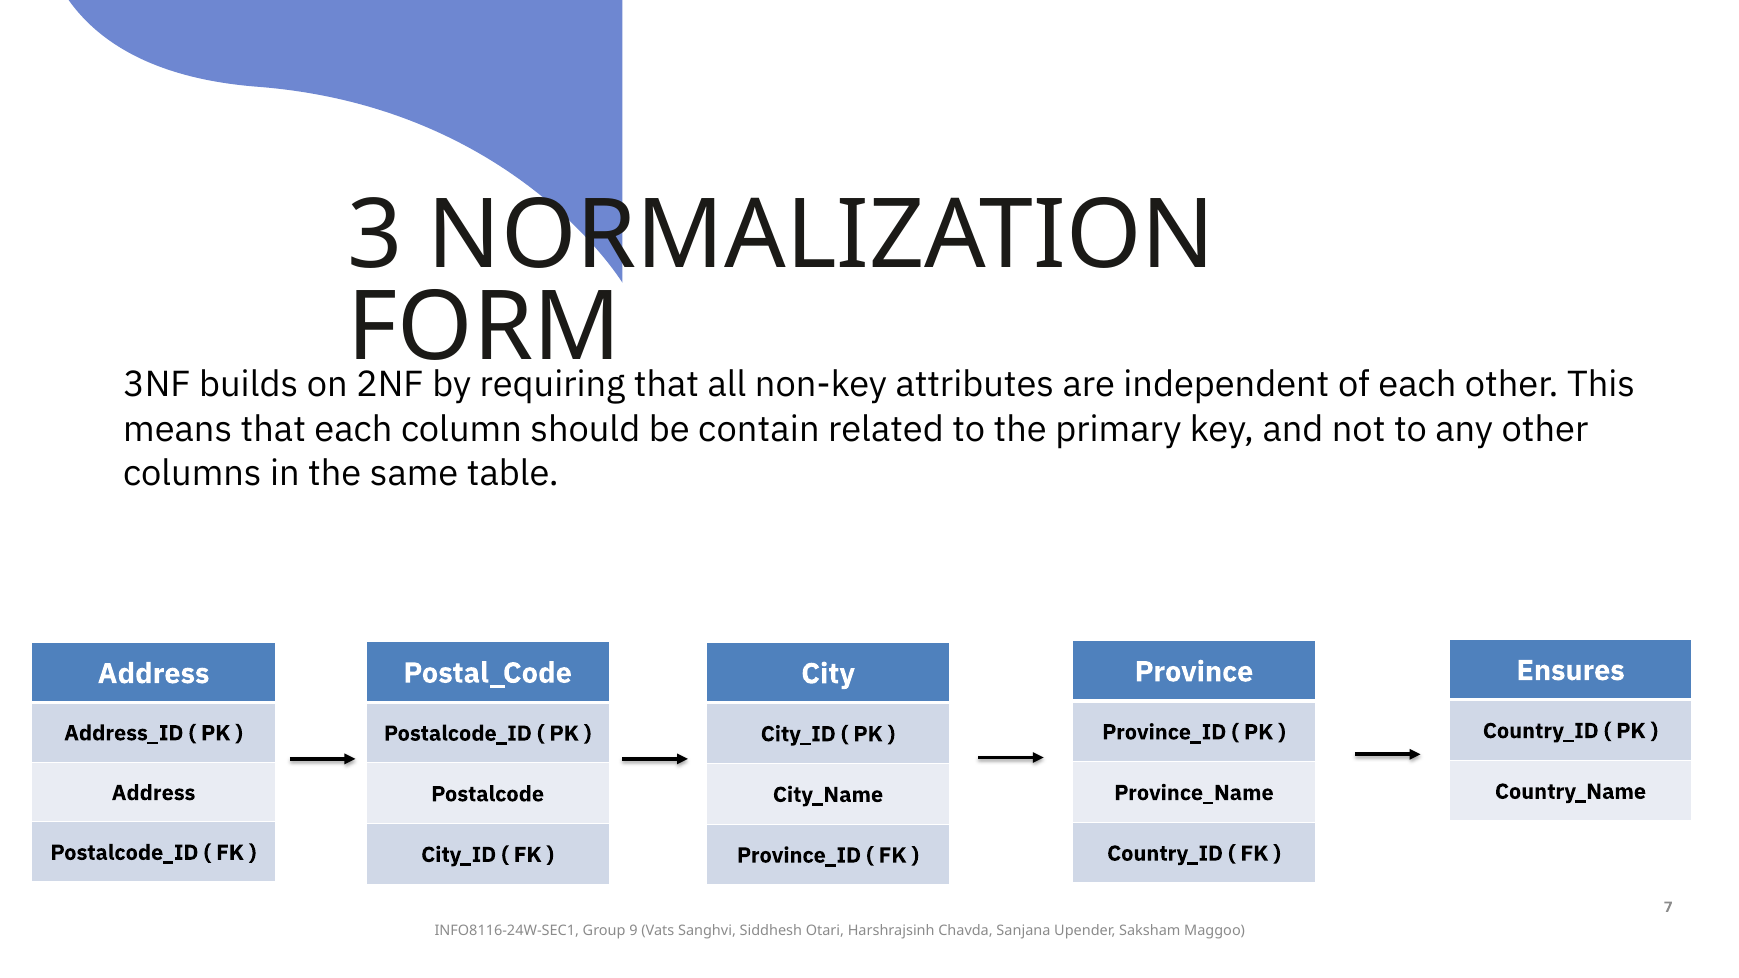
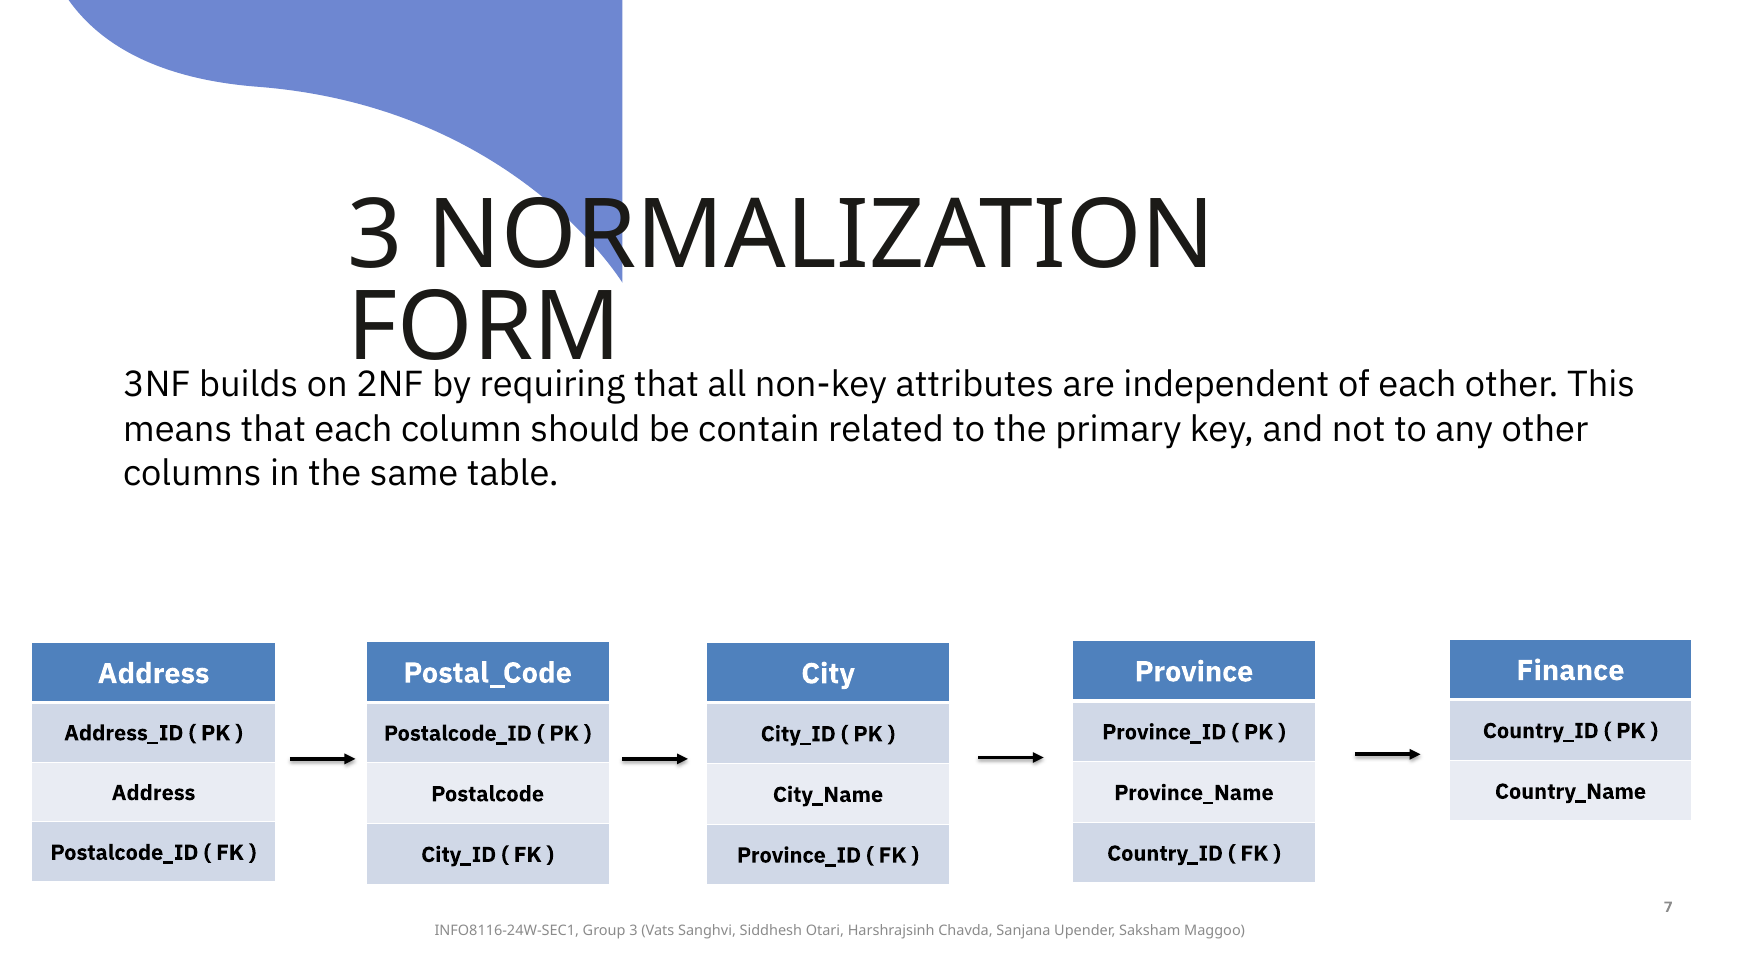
Ensures: Ensures -> Finance
Group 9: 9 -> 3
